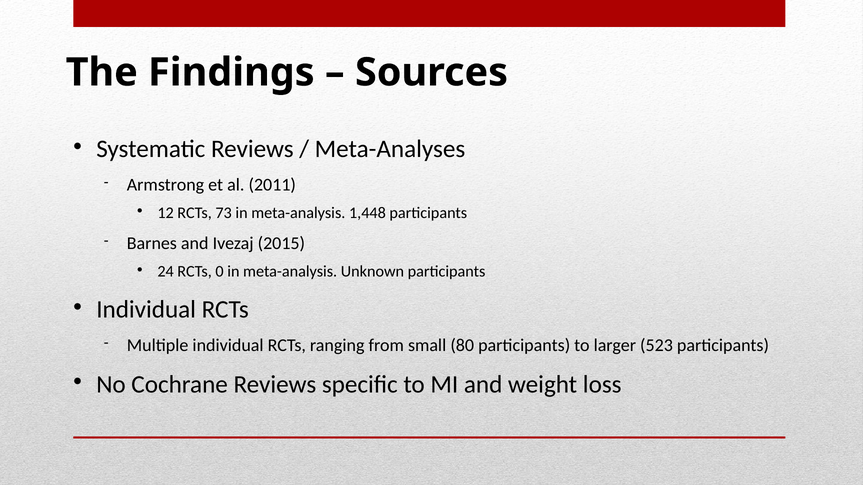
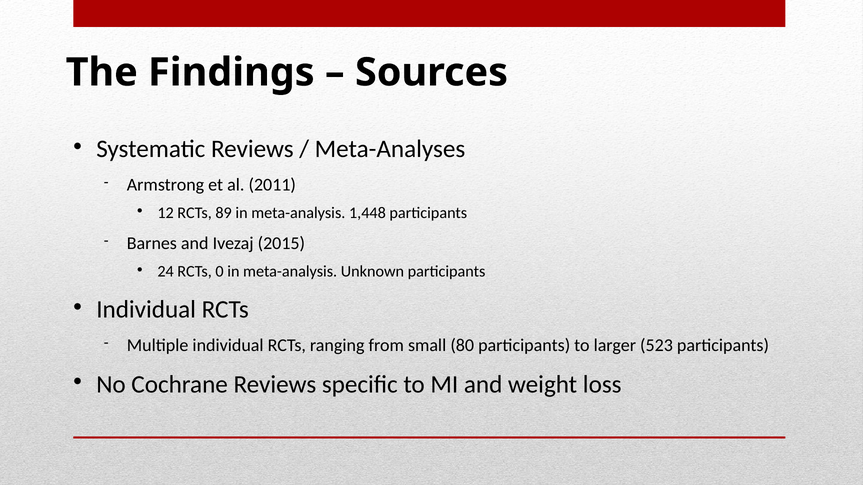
73: 73 -> 89
